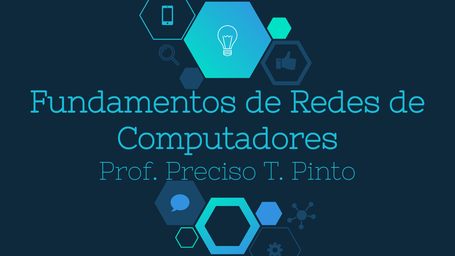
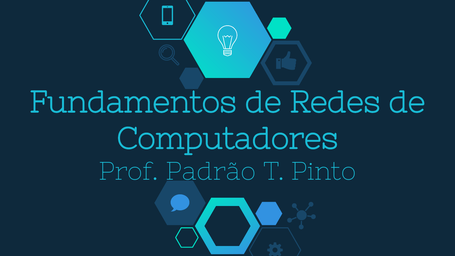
Preciso: Preciso -> Padrão
